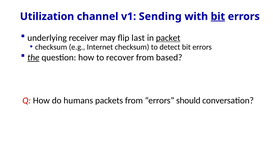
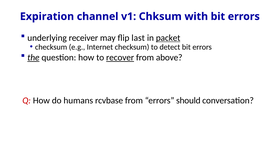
Utilization: Utilization -> Expiration
Sending: Sending -> Chksum
bit at (218, 16) underline: present -> none
recover underline: none -> present
based: based -> above
packets: packets -> rcvbase
